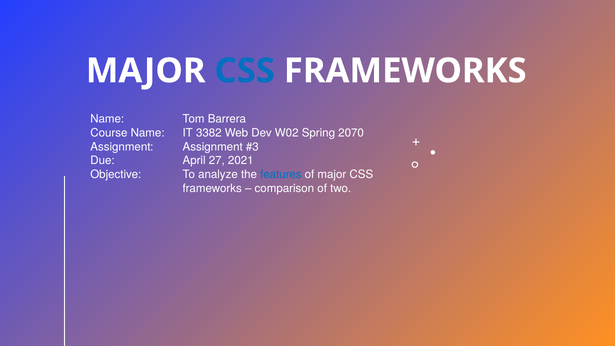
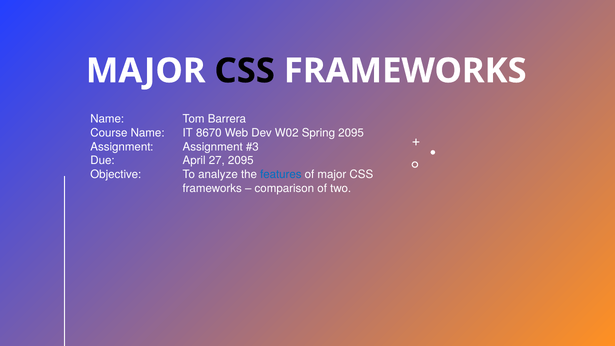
CSS at (245, 71) colour: blue -> black
3382: 3382 -> 8670
Spring 2070: 2070 -> 2095
27 2021: 2021 -> 2095
